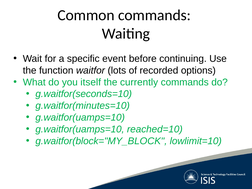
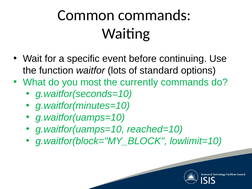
recorded: recorded -> standard
itself: itself -> most
